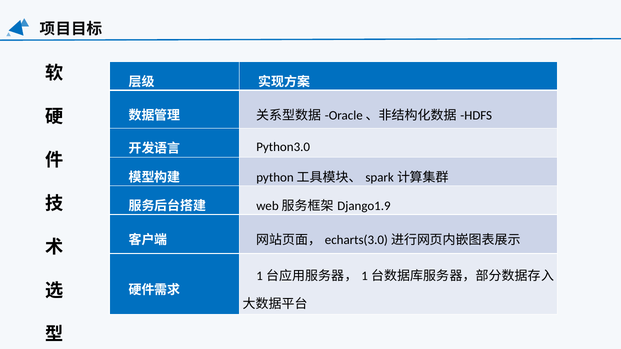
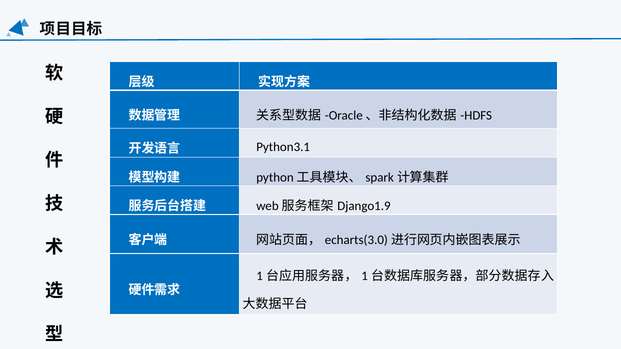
Python3.0: Python3.0 -> Python3.1
